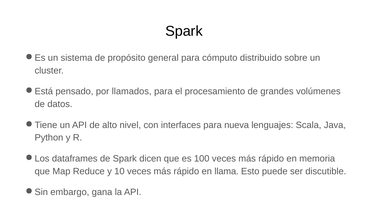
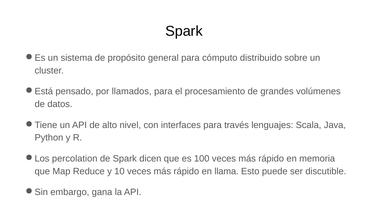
nueva: nueva -> través
dataframes: dataframes -> percolation
